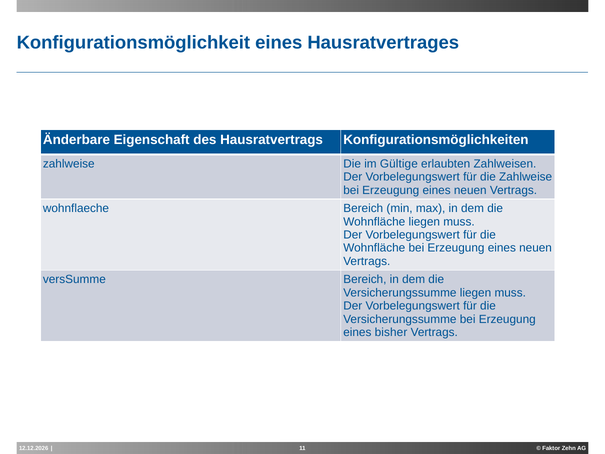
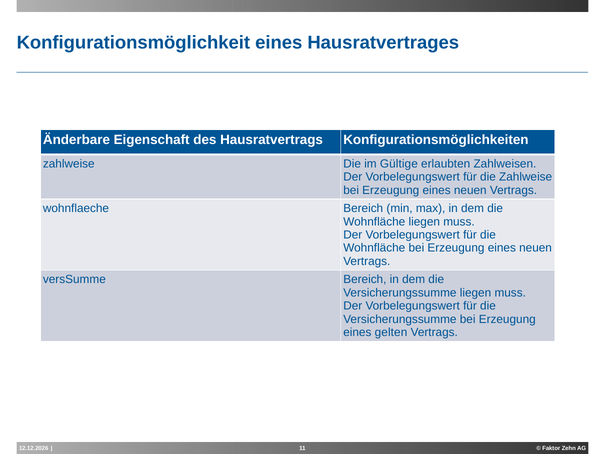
bisher: bisher -> gelten
